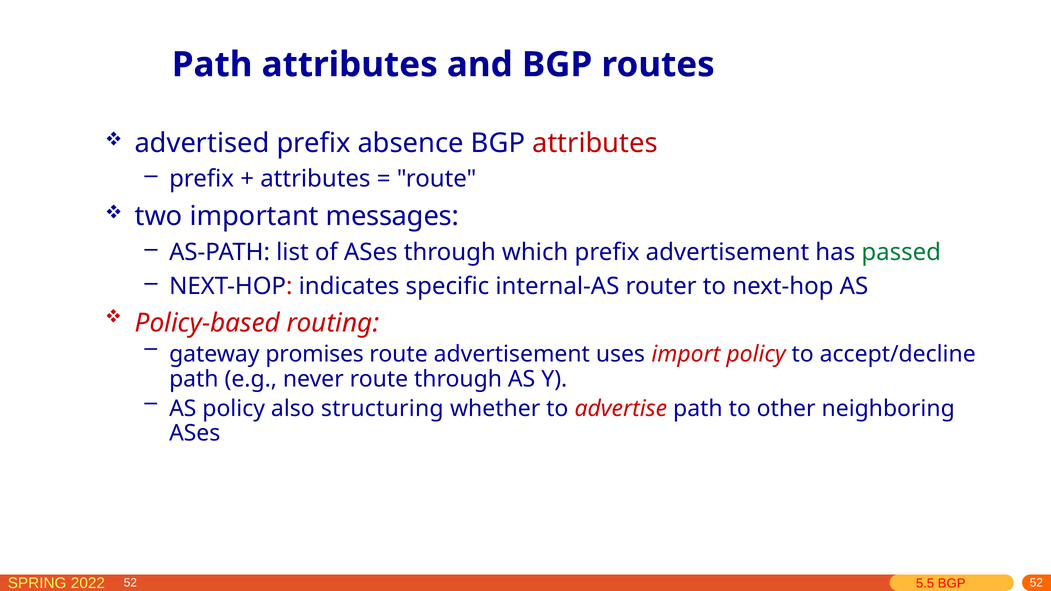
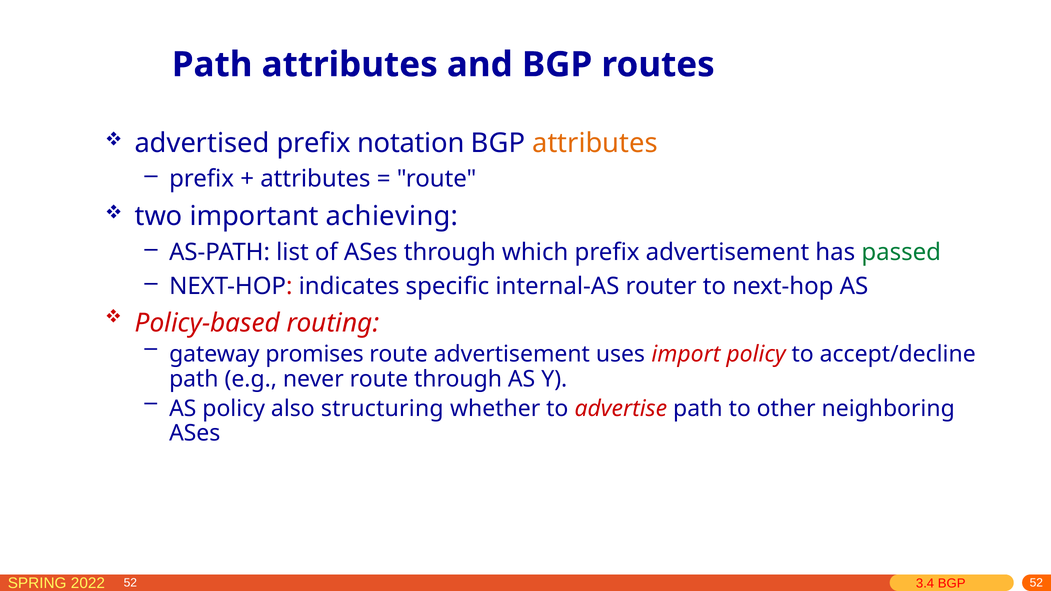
absence: absence -> notation
attributes at (595, 143) colour: red -> orange
messages: messages -> achieving
5.5: 5.5 -> 3.4
